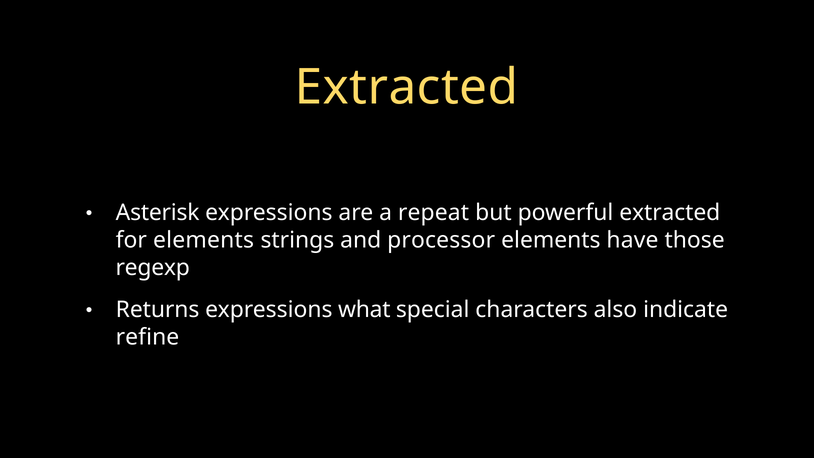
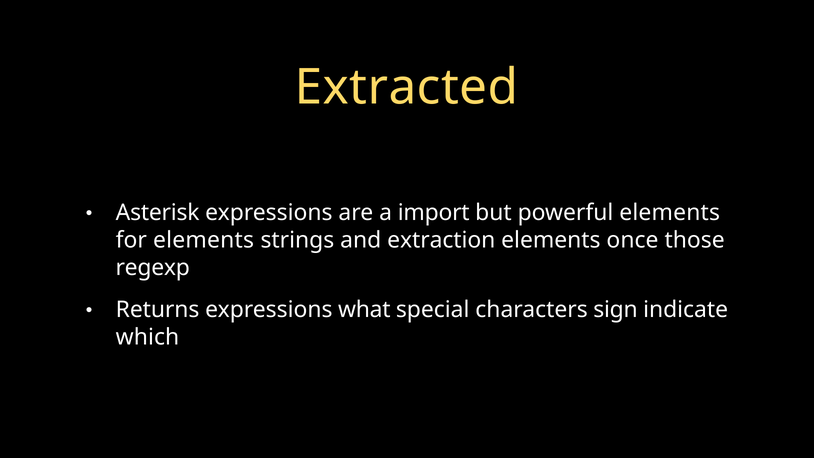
repeat: repeat -> import
powerful extracted: extracted -> elements
processor: processor -> extraction
have: have -> once
also: also -> sign
refine: refine -> which
